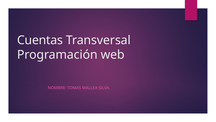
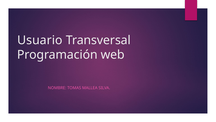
Cuentas: Cuentas -> Usuario
